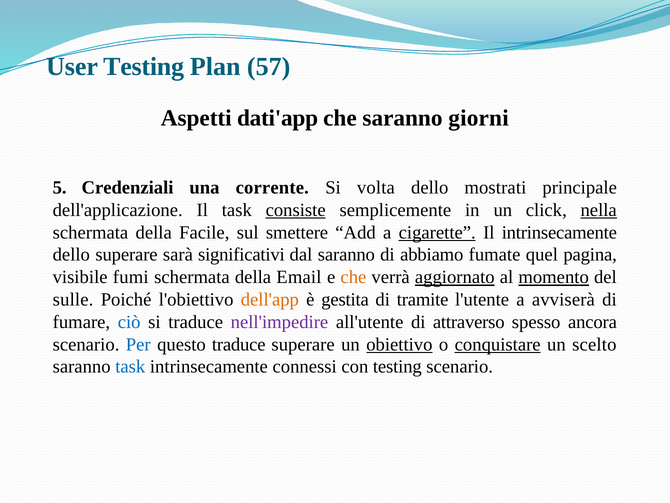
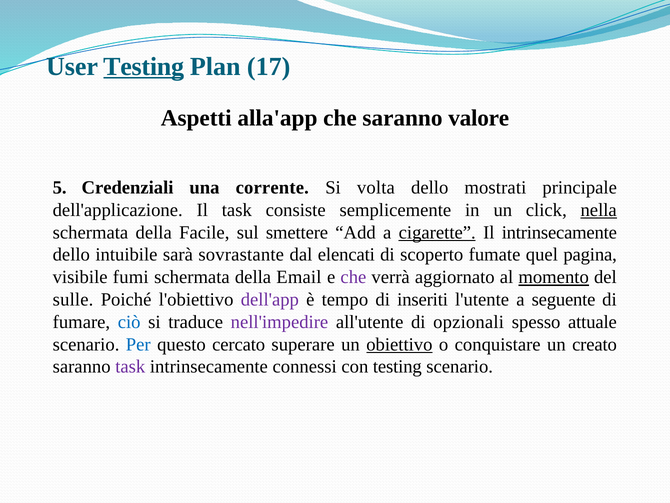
Testing at (144, 67) underline: none -> present
57: 57 -> 17
dati'app: dati'app -> alla'app
giorni: giorni -> valore
consiste underline: present -> none
dello superare: superare -> intuibile
significativi: significativi -> sovrastante
dal saranno: saranno -> elencati
abbiamo: abbiamo -> scoperto
che at (353, 277) colour: orange -> purple
aggiornato underline: present -> none
dell'app colour: orange -> purple
gestita: gestita -> tempo
tramite: tramite -> inseriti
avviserà: avviserà -> seguente
attraverso: attraverso -> opzionali
ancora: ancora -> attuale
questo traduce: traduce -> cercato
conquistare underline: present -> none
scelto: scelto -> creato
task at (130, 366) colour: blue -> purple
